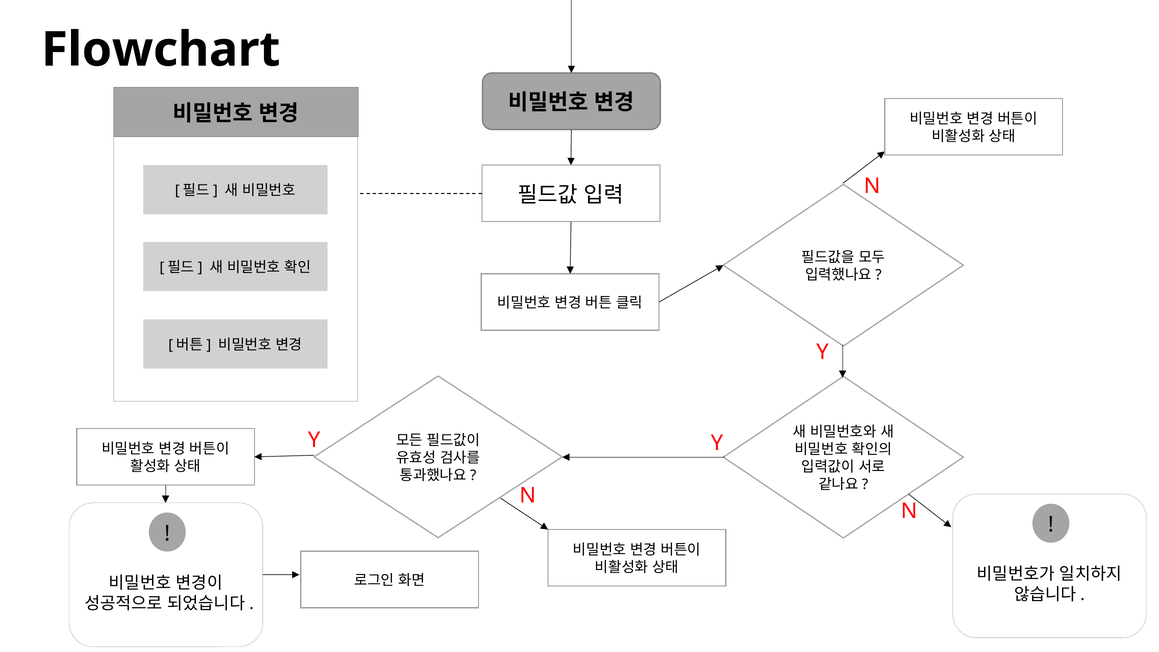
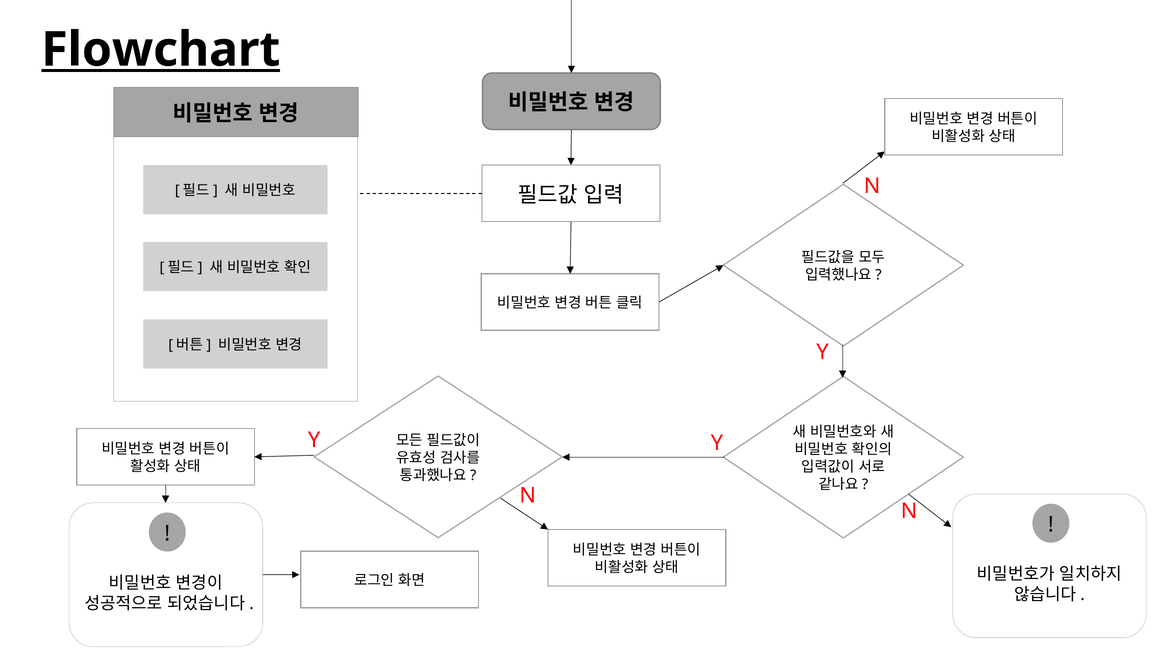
Flowchart underline: none -> present
